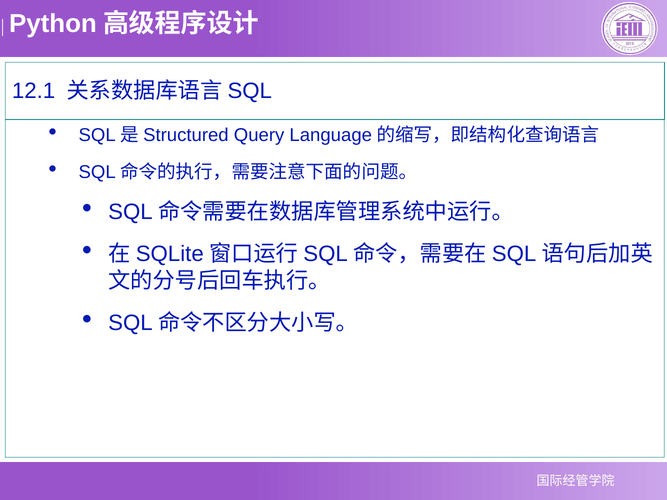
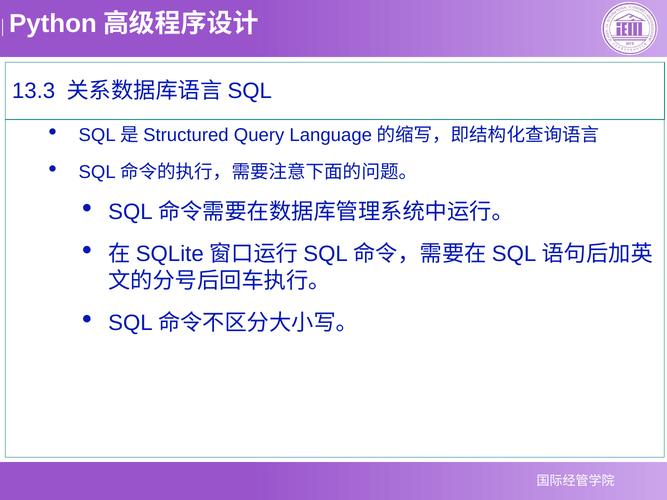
12.1: 12.1 -> 13.3
